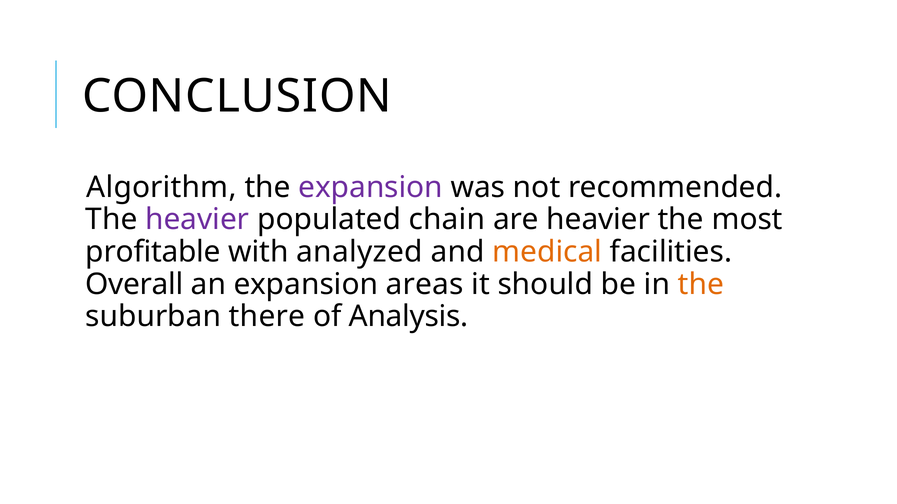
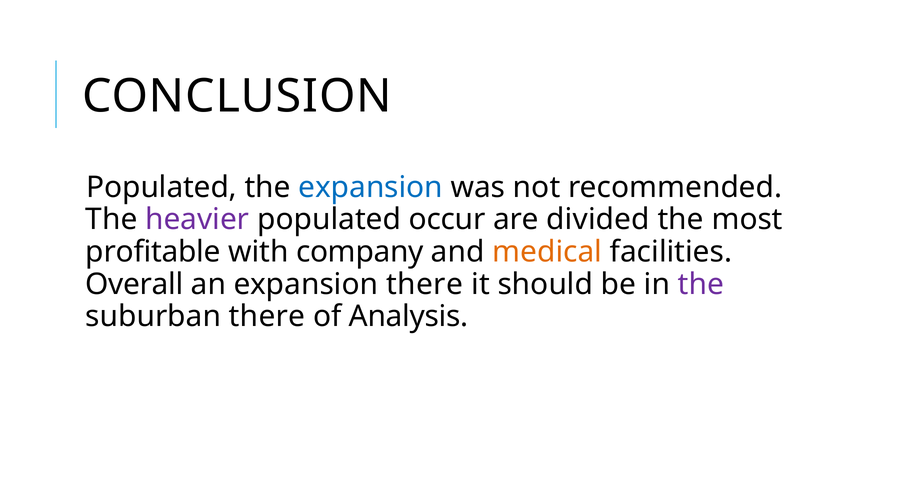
Algorithm at (161, 188): Algorithm -> Populated
expansion at (371, 188) colour: purple -> blue
chain: chain -> occur
are heavier: heavier -> divided
analyzed: analyzed -> company
expansion areas: areas -> there
the at (701, 284) colour: orange -> purple
